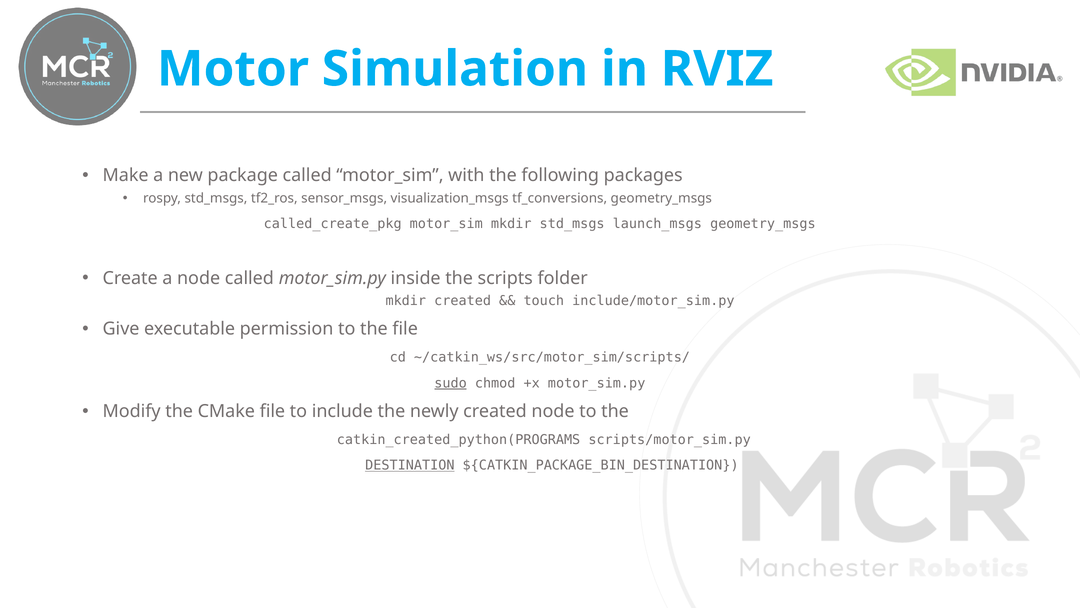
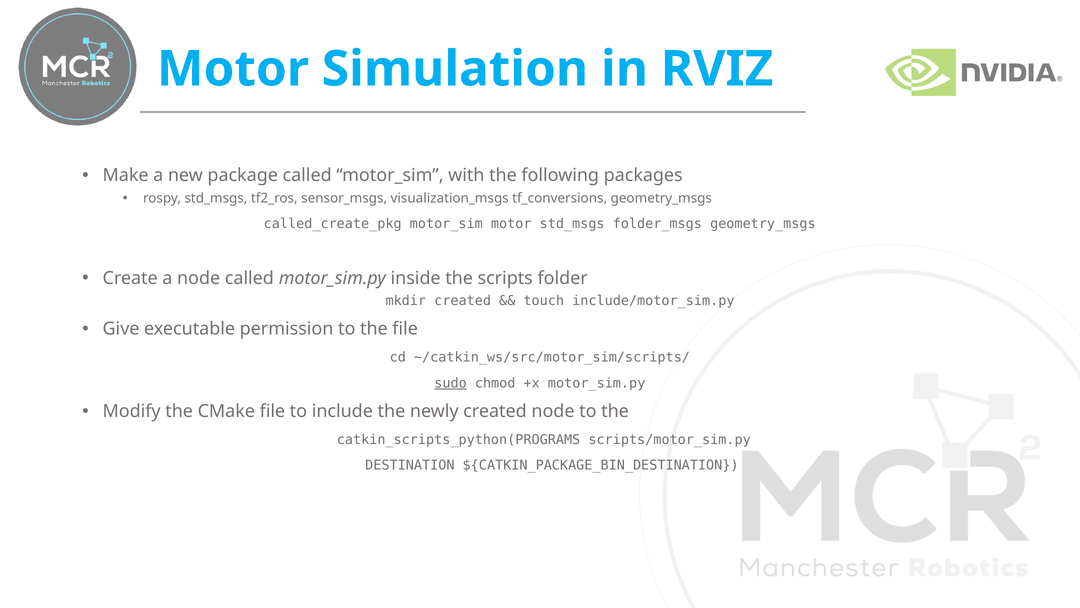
motor_sim mkdir: mkdir -> motor
launch_msgs: launch_msgs -> folder_msgs
catkin_created_python(PROGRAMS: catkin_created_python(PROGRAMS -> catkin_scripts_python(PROGRAMS
DESTINATION underline: present -> none
